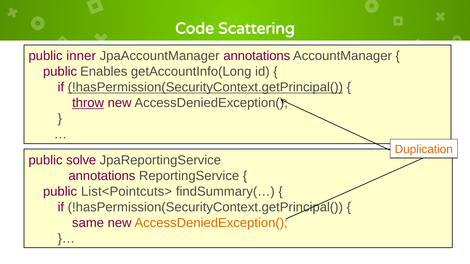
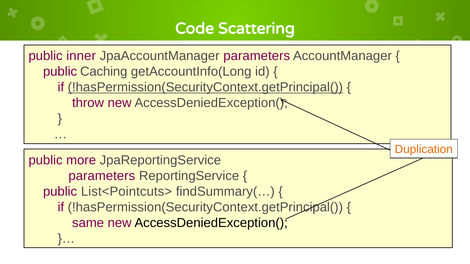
JpaAccountManager annotations: annotations -> parameters
Enables: Enables -> Caching
throw underline: present -> none
solve: solve -> more
annotations at (102, 176): annotations -> parameters
AccessDeniedException( at (211, 223) colour: orange -> black
